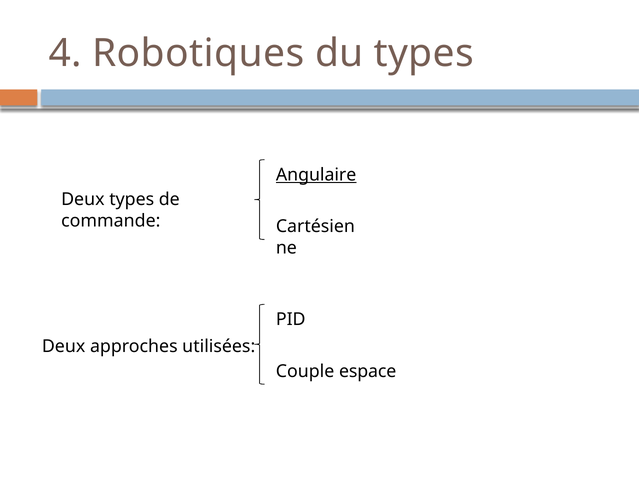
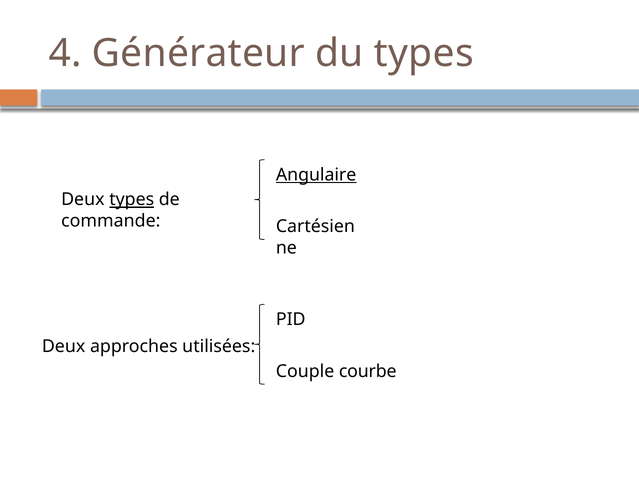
Robotiques: Robotiques -> Générateur
types at (132, 200) underline: none -> present
espace: espace -> courbe
